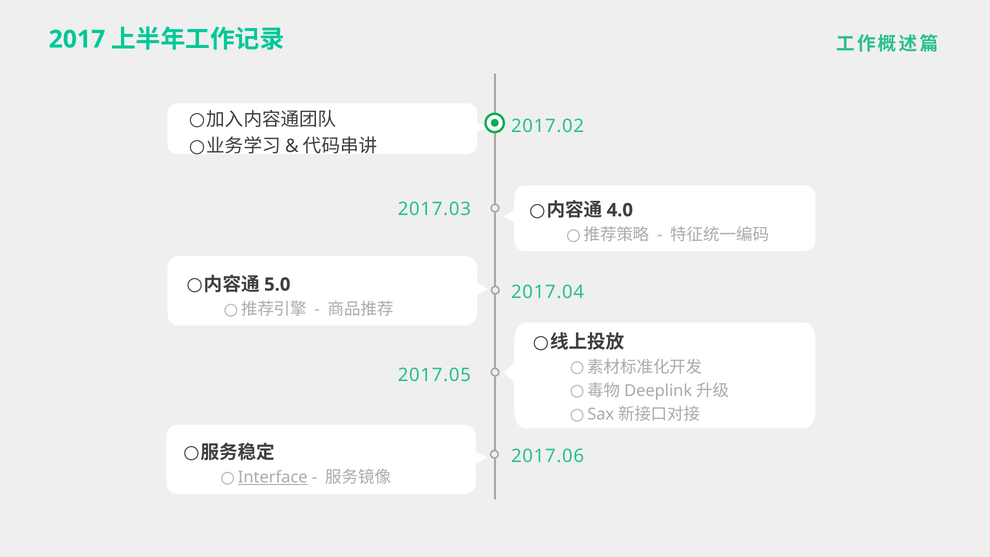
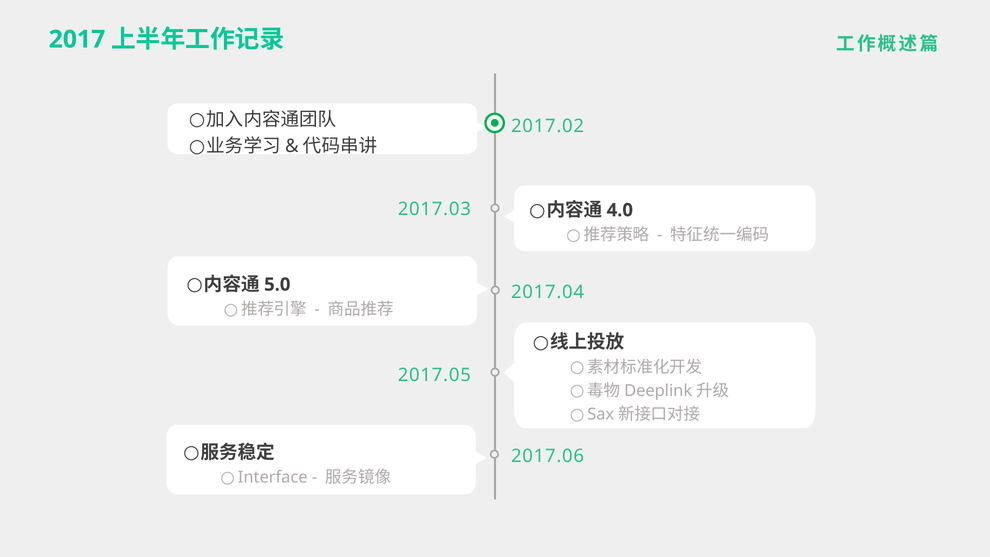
Interface underline: present -> none
